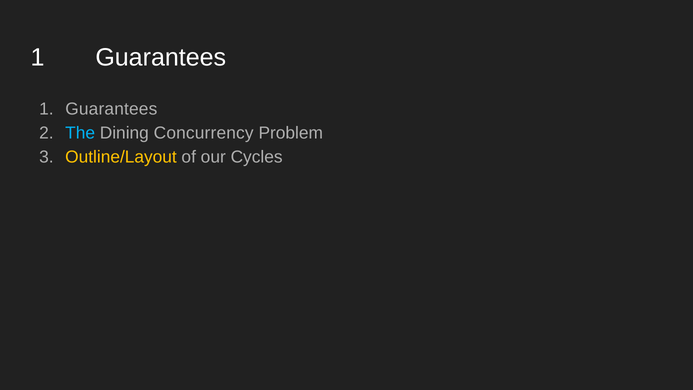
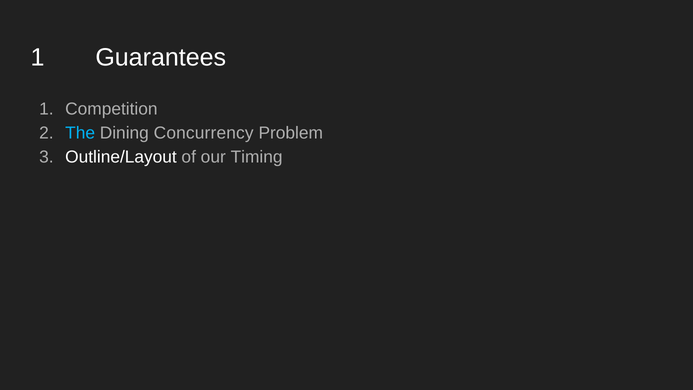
Guarantees at (111, 109): Guarantees -> Competition
Outline/Layout colour: yellow -> white
Cycles: Cycles -> Timing
